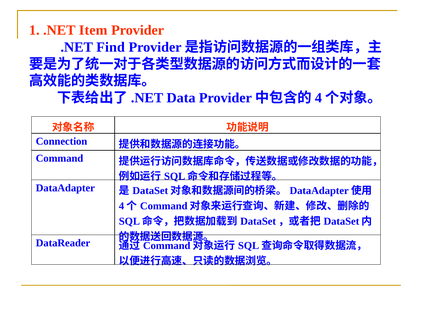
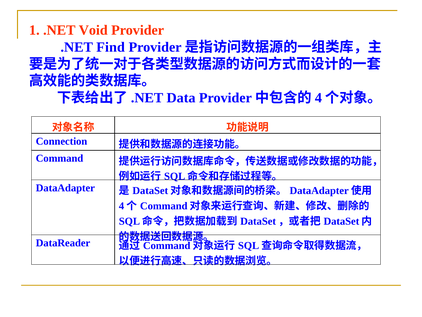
Item: Item -> Void
